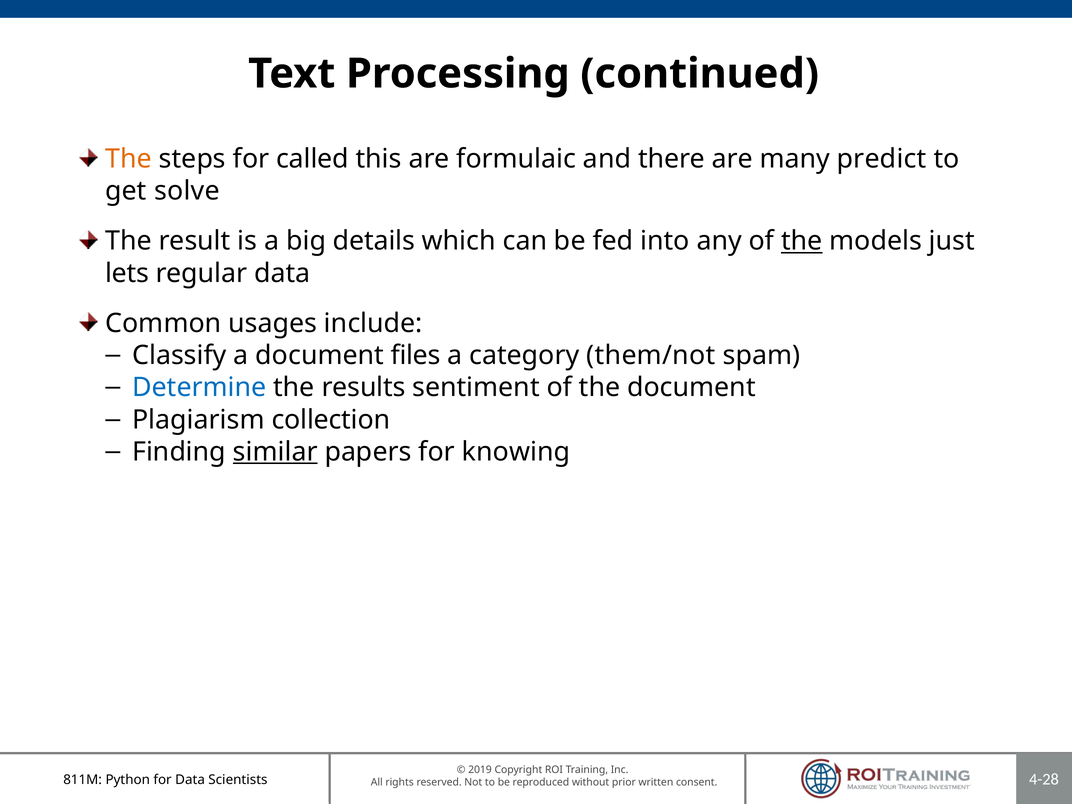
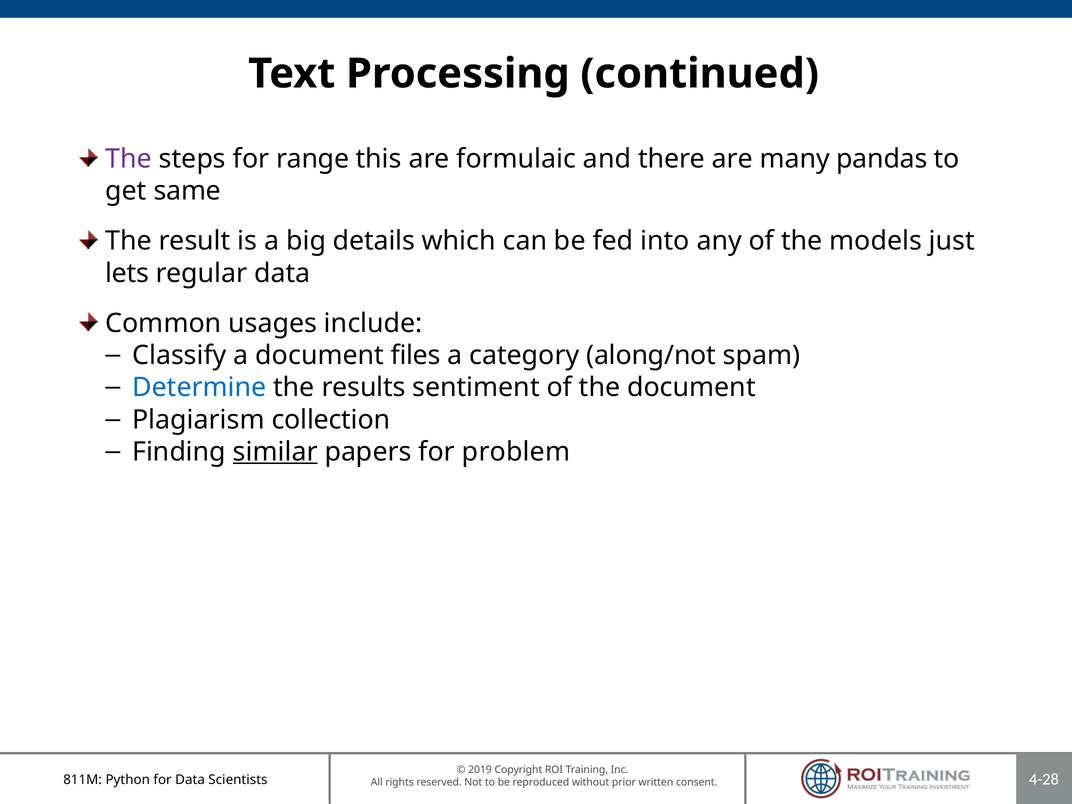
The at (129, 159) colour: orange -> purple
called: called -> range
predict: predict -> pandas
solve: solve -> same
the at (802, 241) underline: present -> none
them/not: them/not -> along/not
knowing: knowing -> problem
